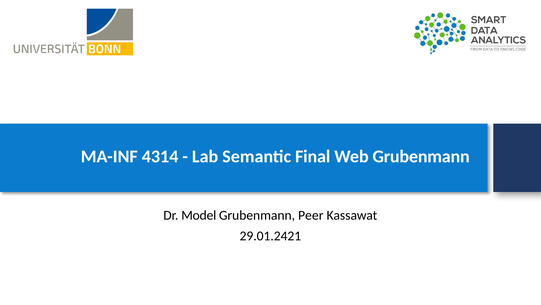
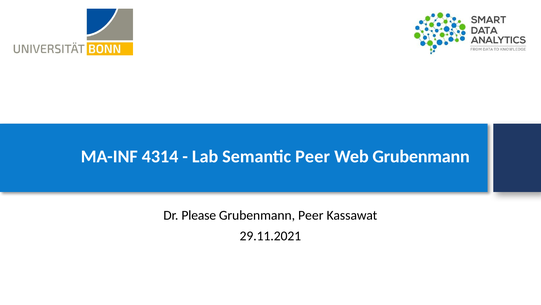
Semantic Final: Final -> Peer
Model: Model -> Please
29.01.2421: 29.01.2421 -> 29.11.2021
